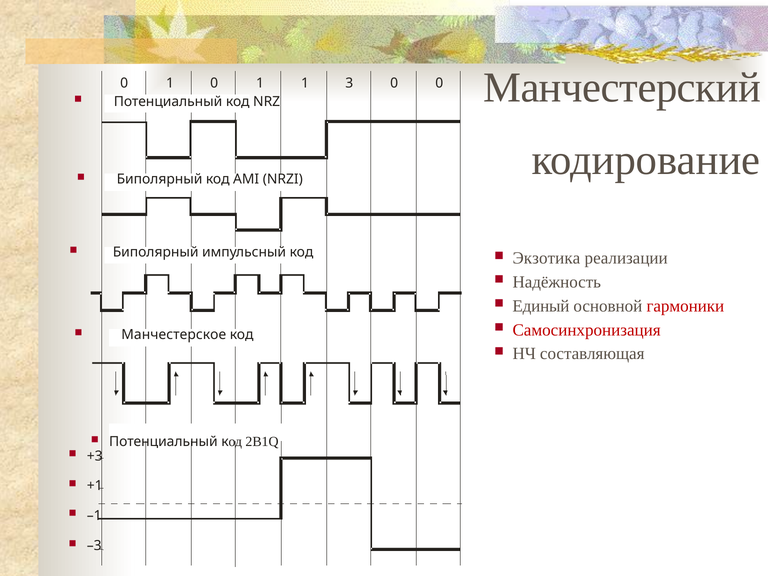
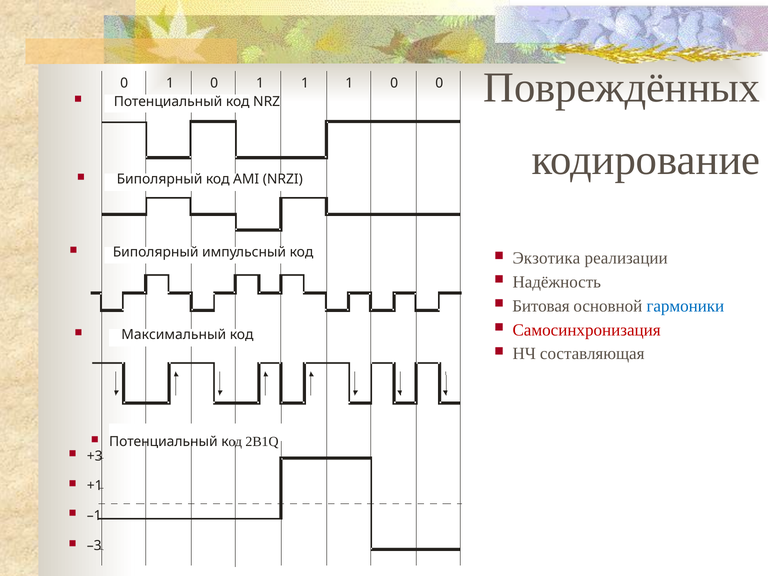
Манчестерский: Манчестерский -> Повреждённых
3 at (349, 83): 3 -> 1
Единый: Единый -> Битовая
гармоники colour: red -> blue
Манчестерское: Манчестерское -> Максимальный
